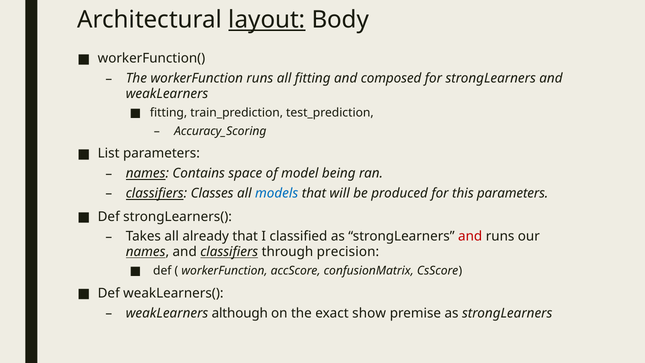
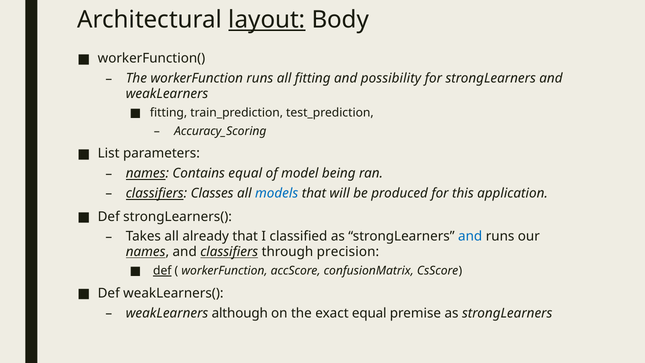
composed: composed -> possibility
Contains space: space -> equal
this parameters: parameters -> application
and at (470, 236) colour: red -> blue
def at (162, 271) underline: none -> present
exact show: show -> equal
